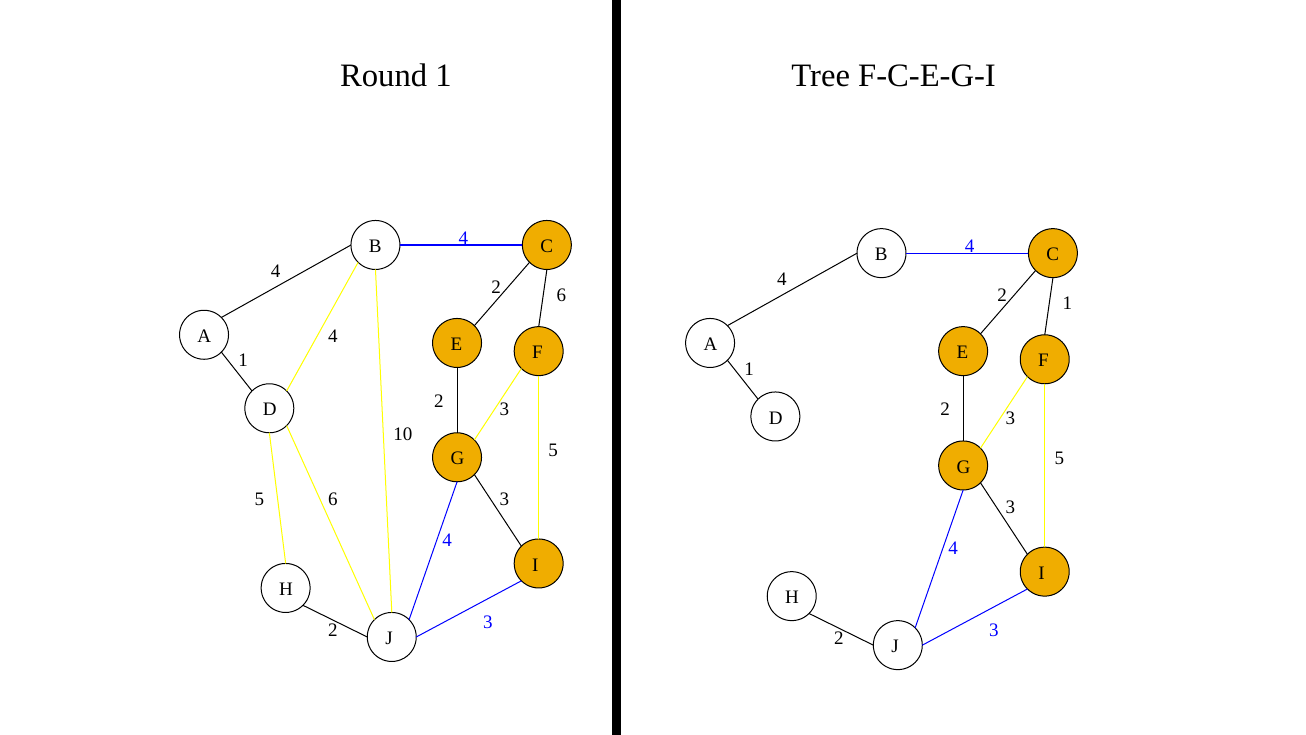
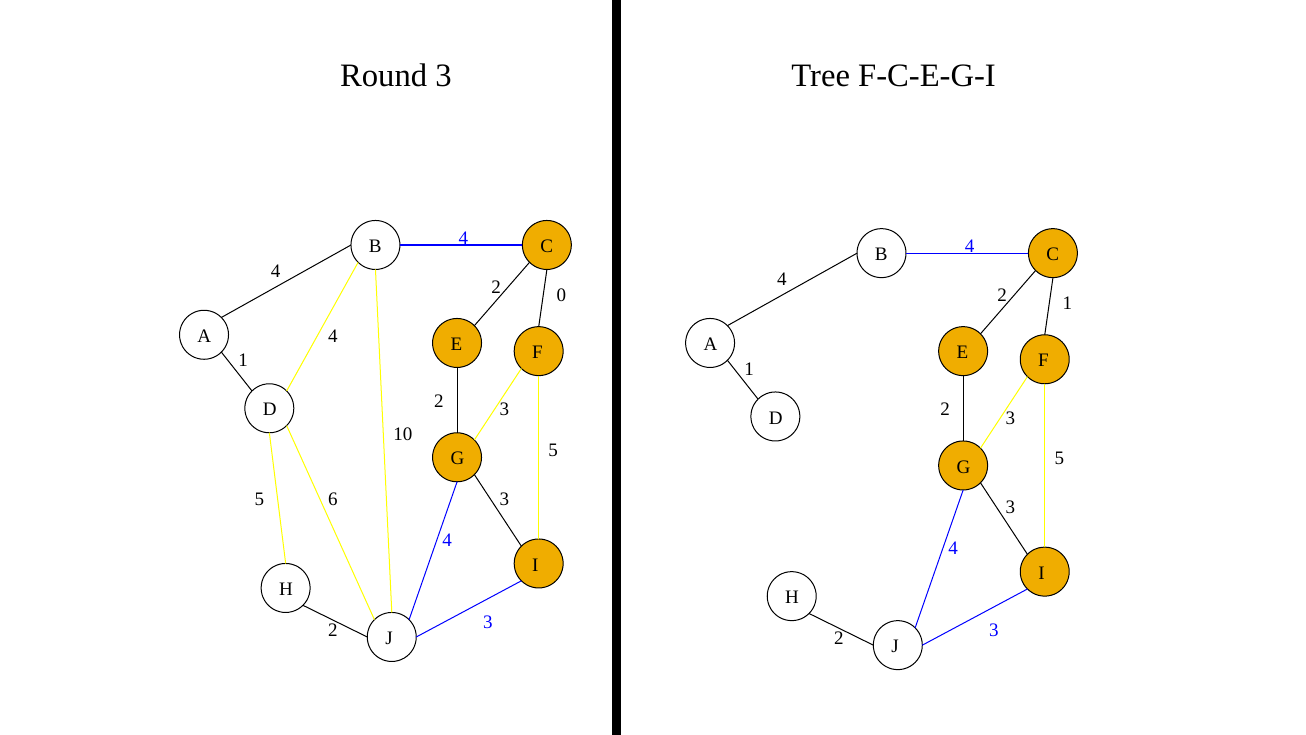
Round 1: 1 -> 3
2 6: 6 -> 0
